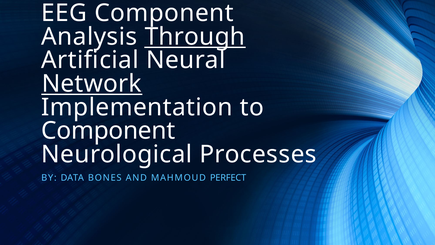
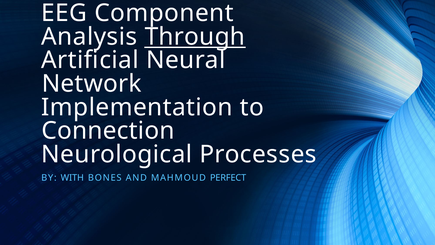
Network underline: present -> none
Component at (108, 131): Component -> Connection
DATA: DATA -> WITH
